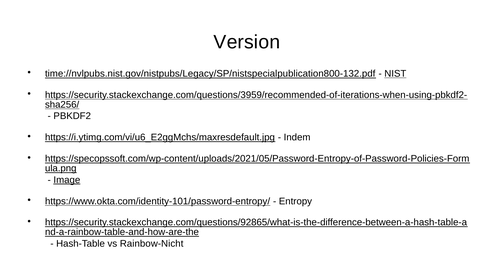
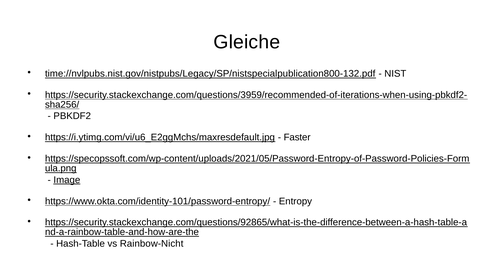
Version: Version -> Gleiche
NIST underline: present -> none
Indem: Indem -> Faster
